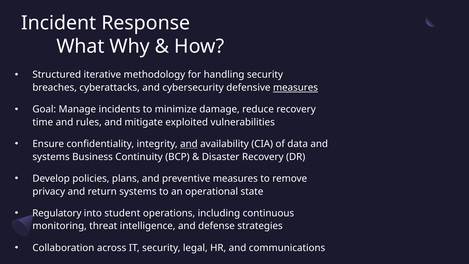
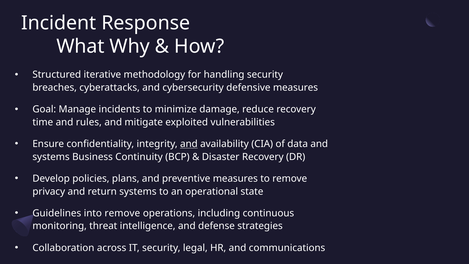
measures at (295, 88) underline: present -> none
Regulatory: Regulatory -> Guidelines
into student: student -> remove
